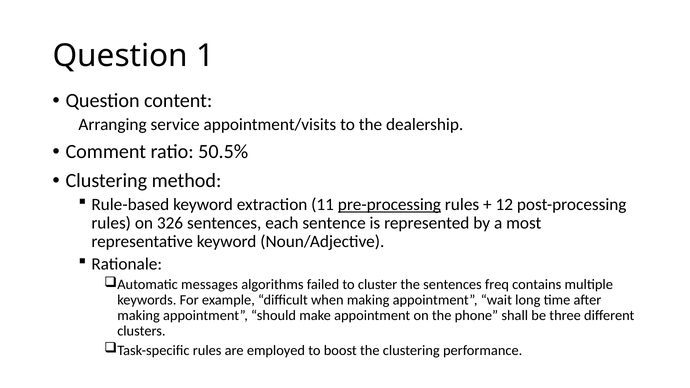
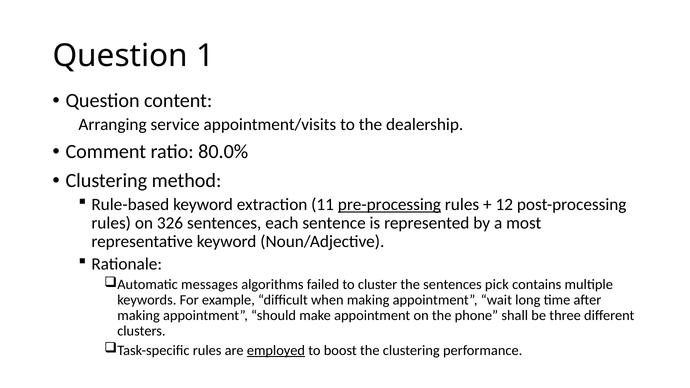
50.5%: 50.5% -> 80.0%
freq: freq -> pick
employed underline: none -> present
